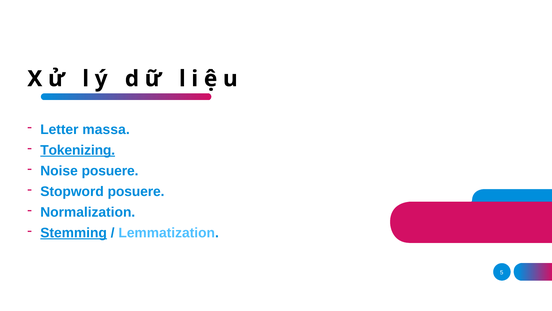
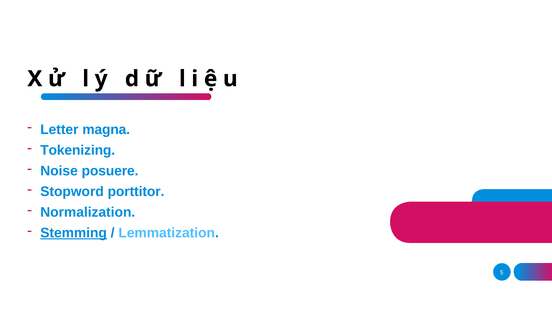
massa: massa -> magna
Tokenizing underline: present -> none
Stopword posuere: posuere -> porttitor
